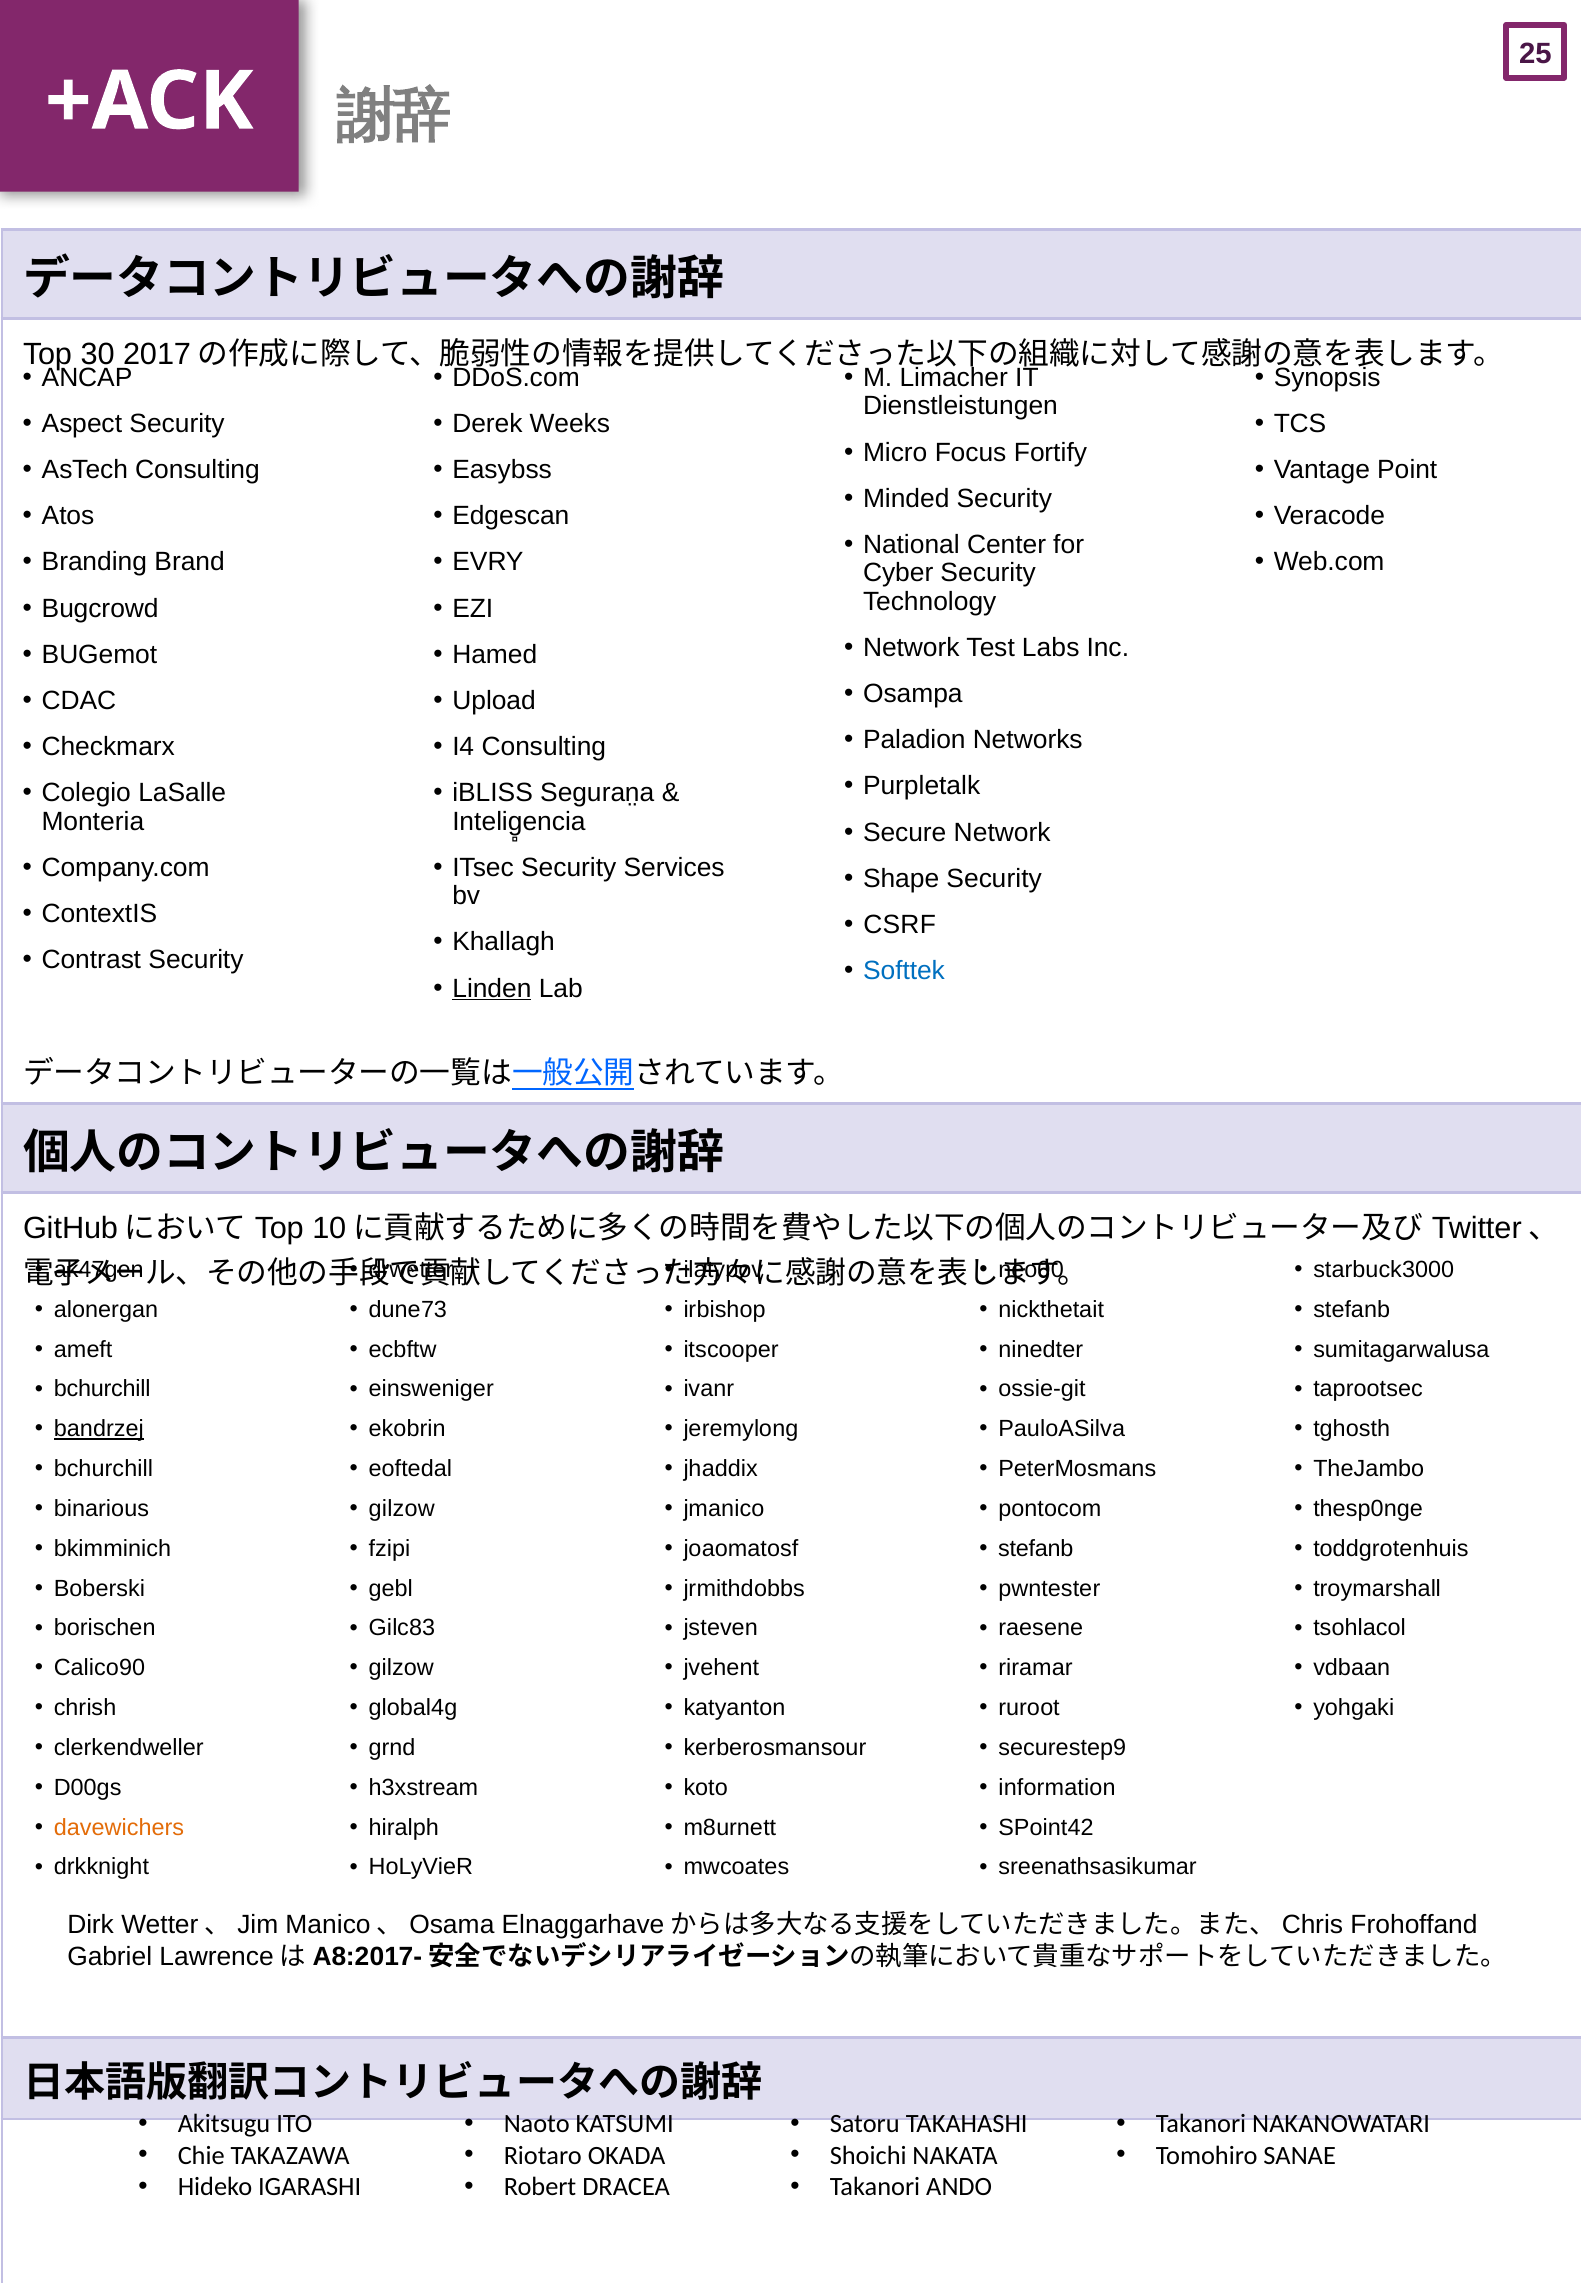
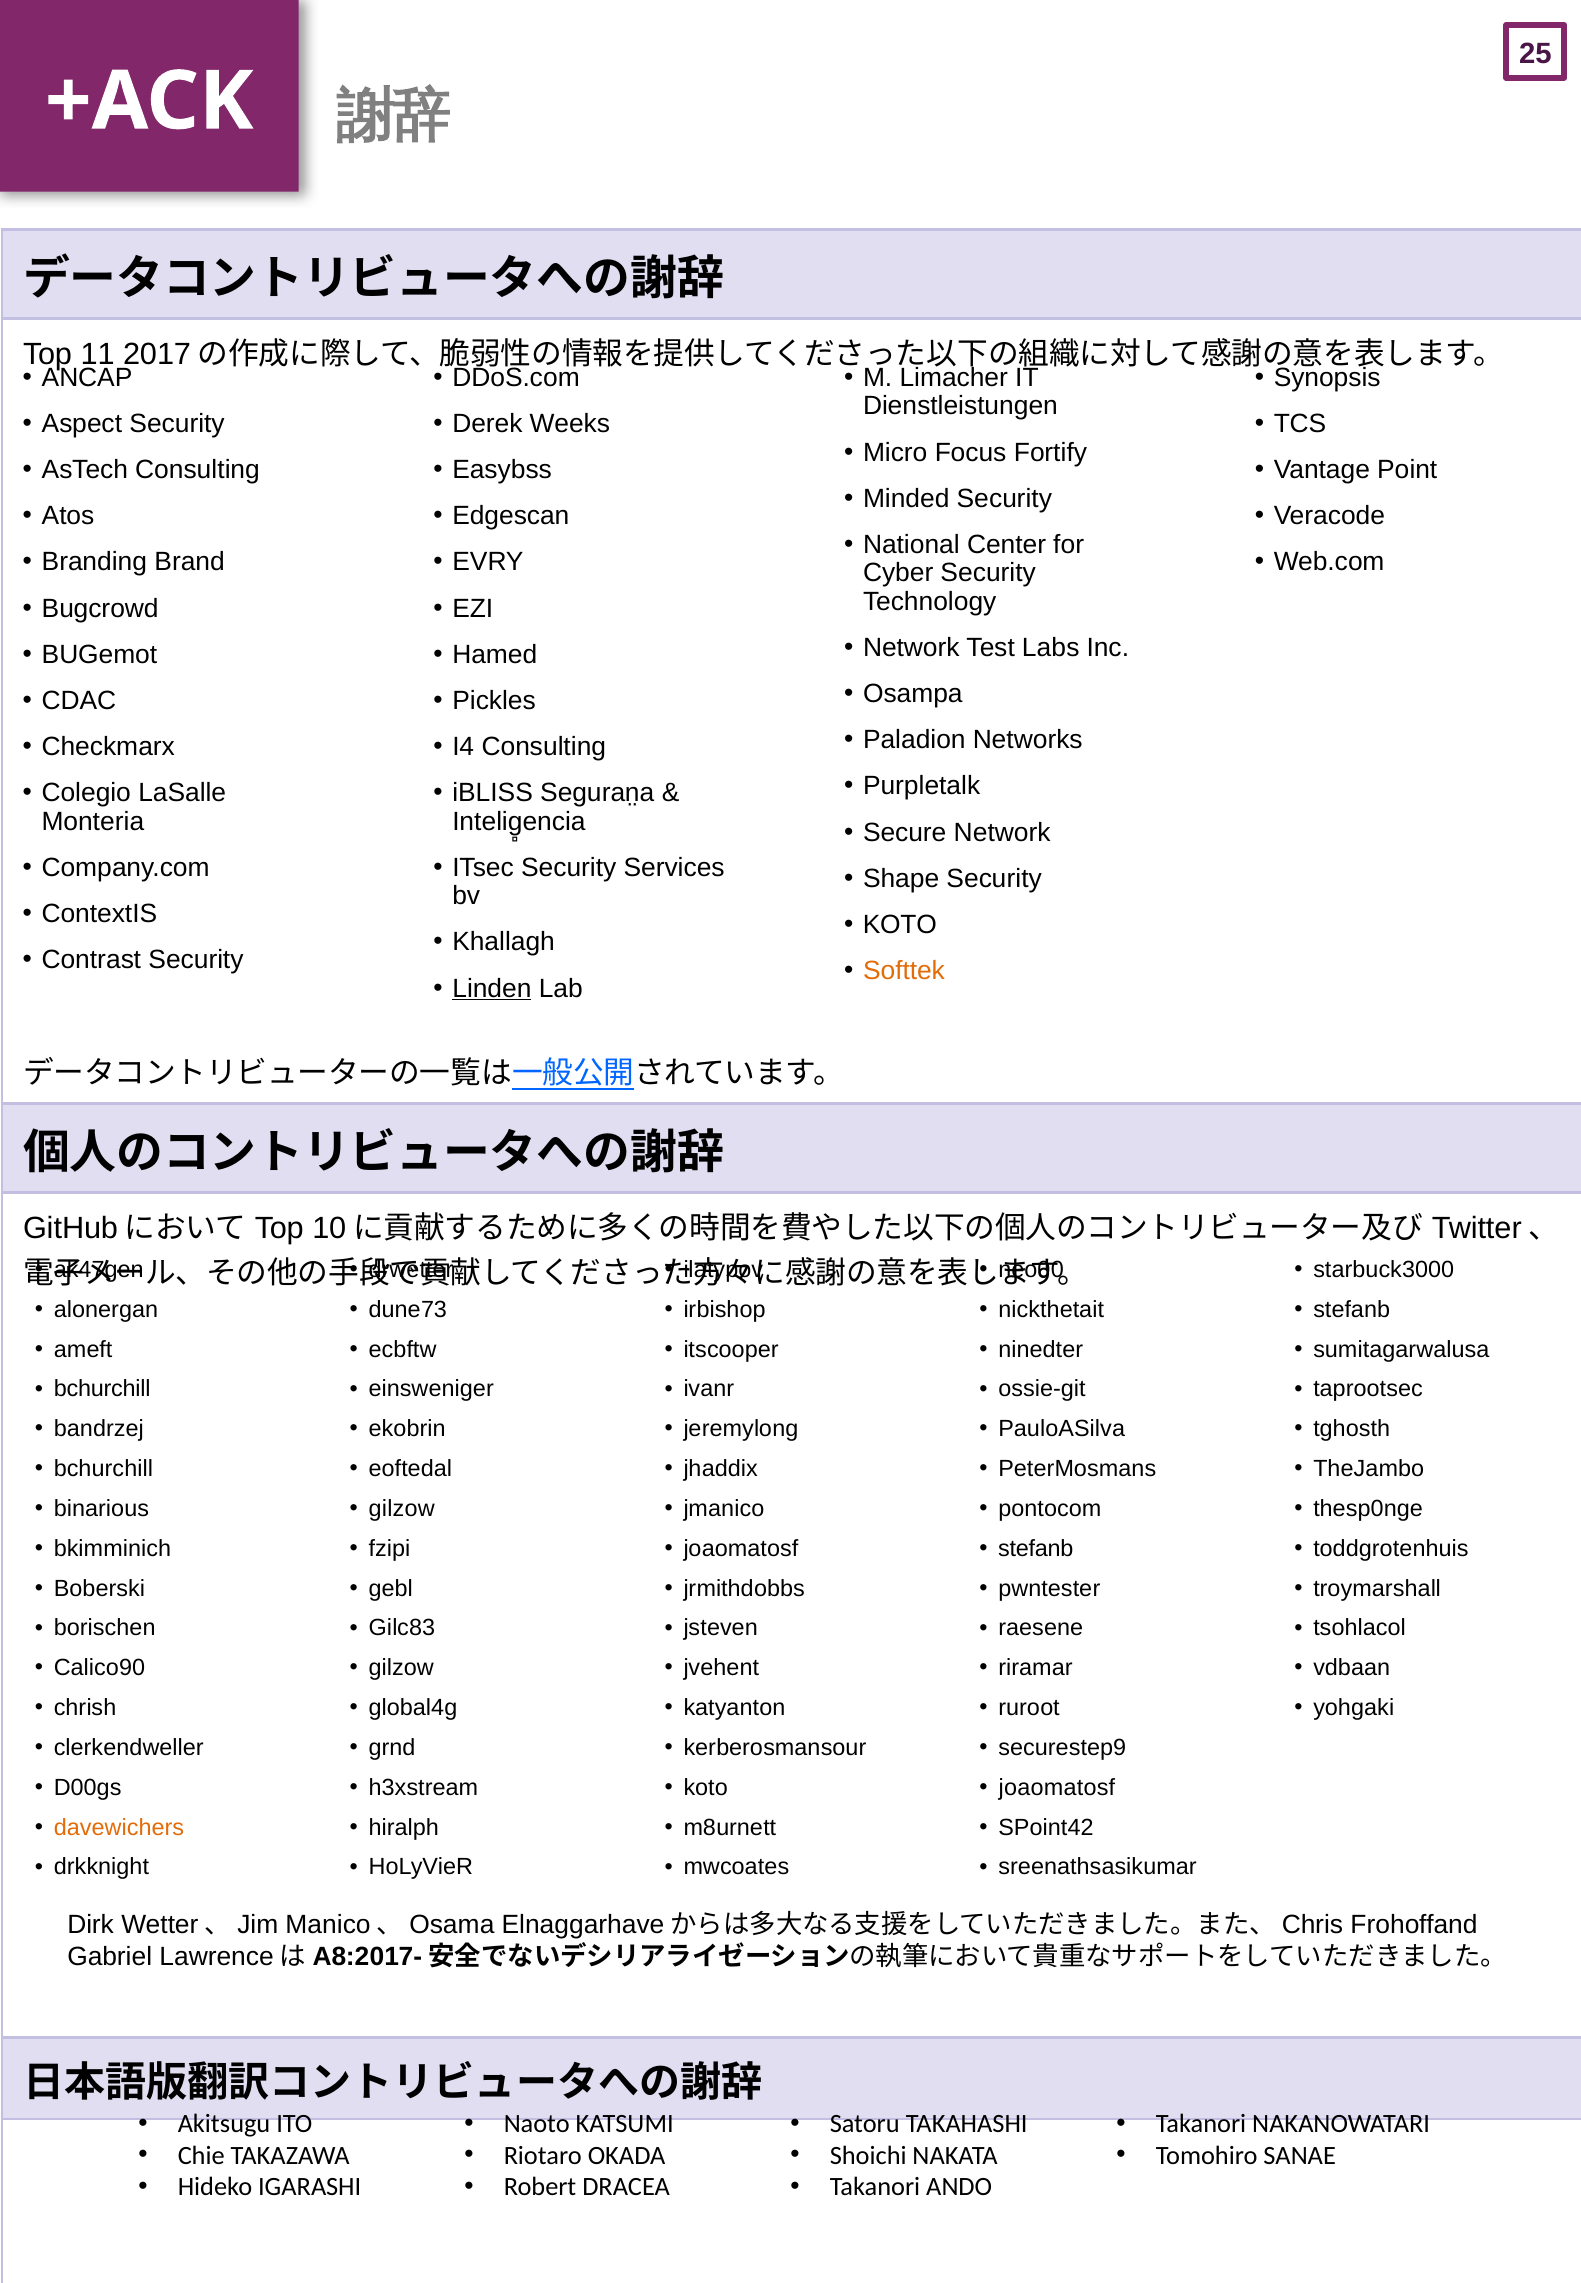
30: 30 -> 11
Upload: Upload -> Pickles
CSRF at (900, 925): CSRF -> KOTO
Softtek colour: blue -> orange
bandrzej underline: present -> none
information at (1057, 1788): information -> joaomatosf
